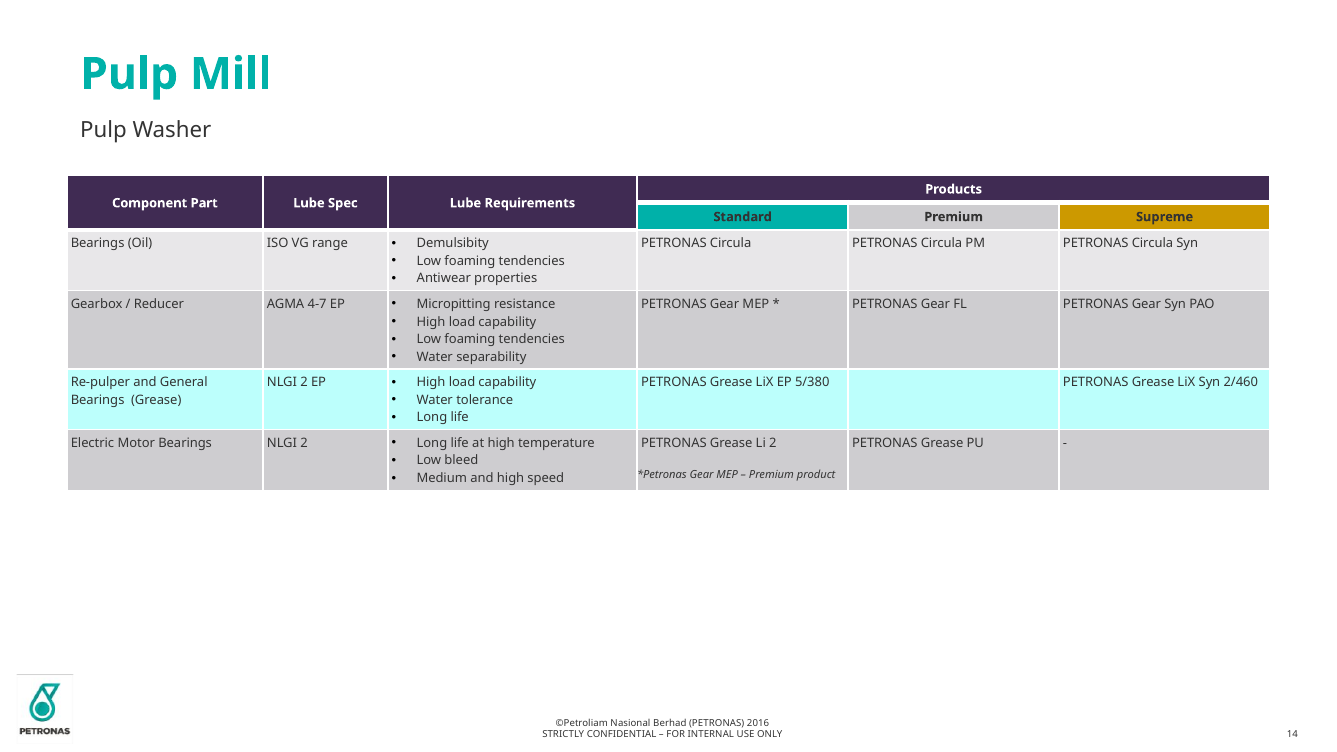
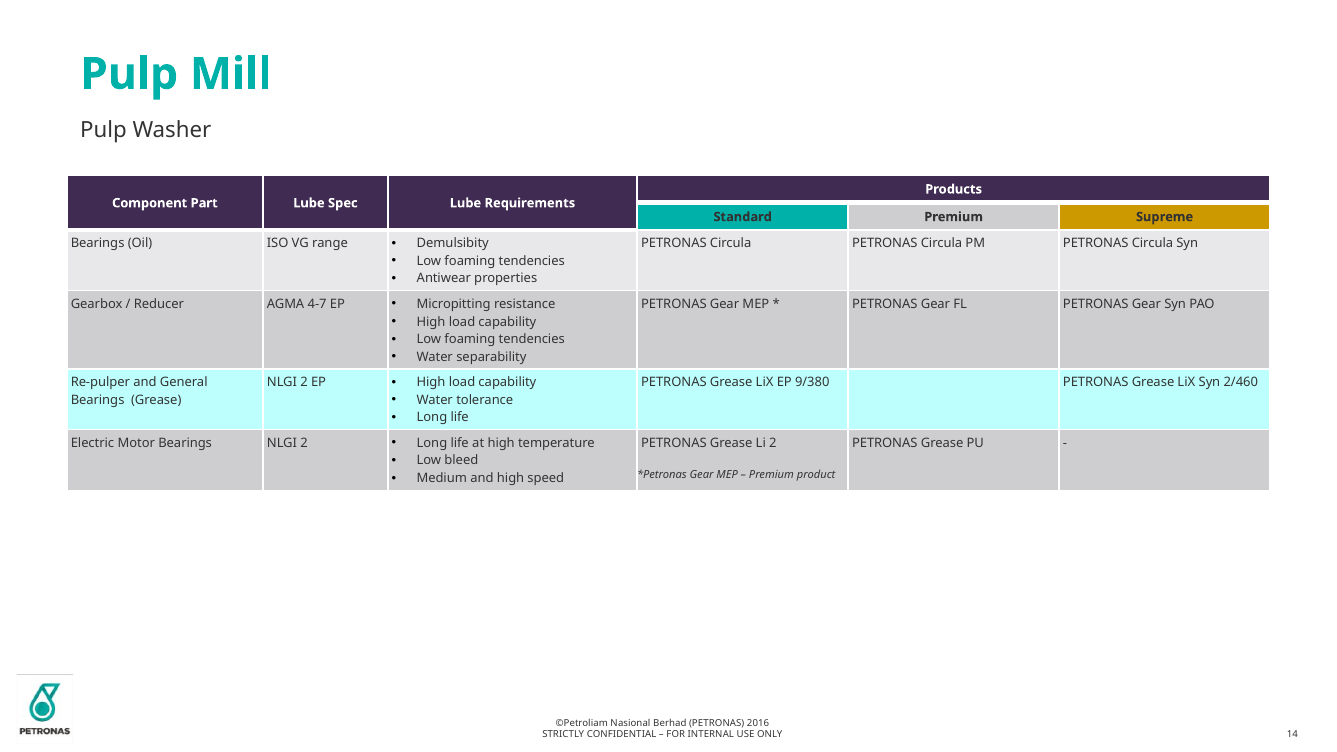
5/380: 5/380 -> 9/380
